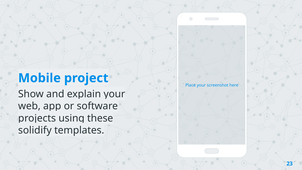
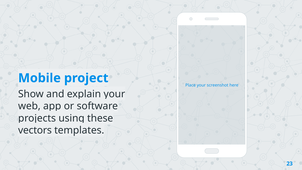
solidify: solidify -> vectors
